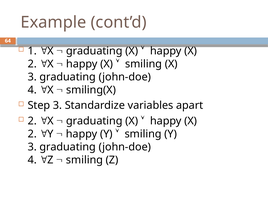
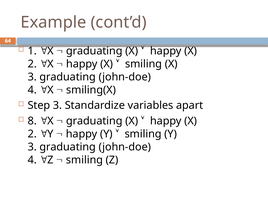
2 at (32, 121): 2 -> 8
